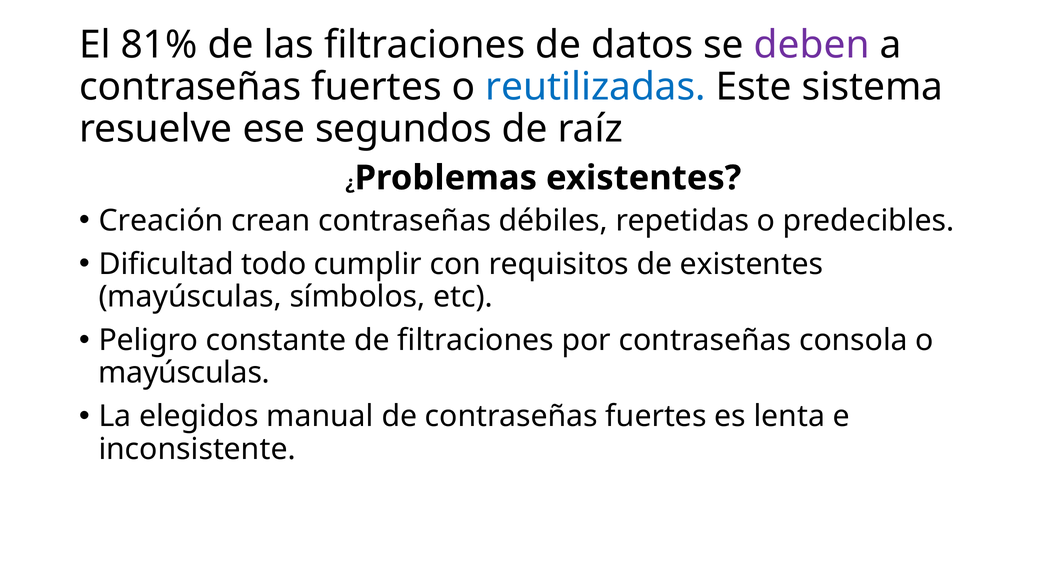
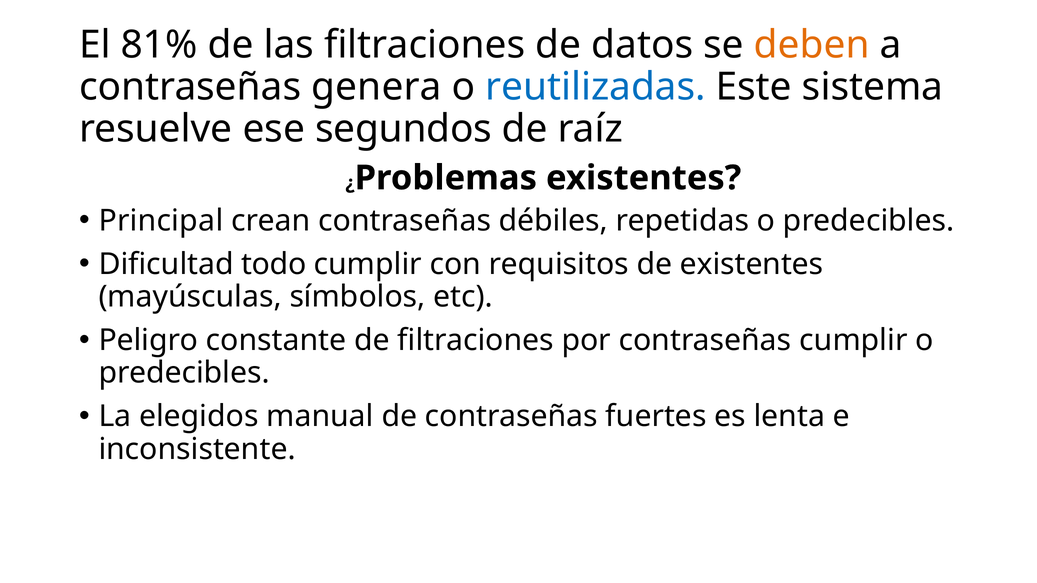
deben colour: purple -> orange
fuertes at (377, 87): fuertes -> genera
Creación: Creación -> Principal
contraseñas consola: consola -> cumplir
mayúsculas at (184, 373): mayúsculas -> predecibles
